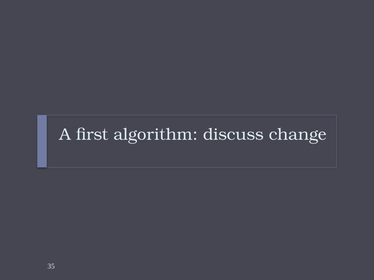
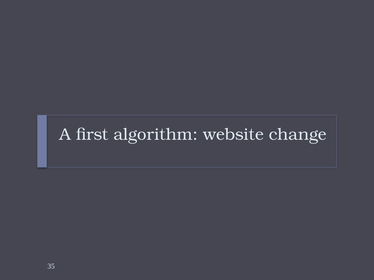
discuss: discuss -> website
